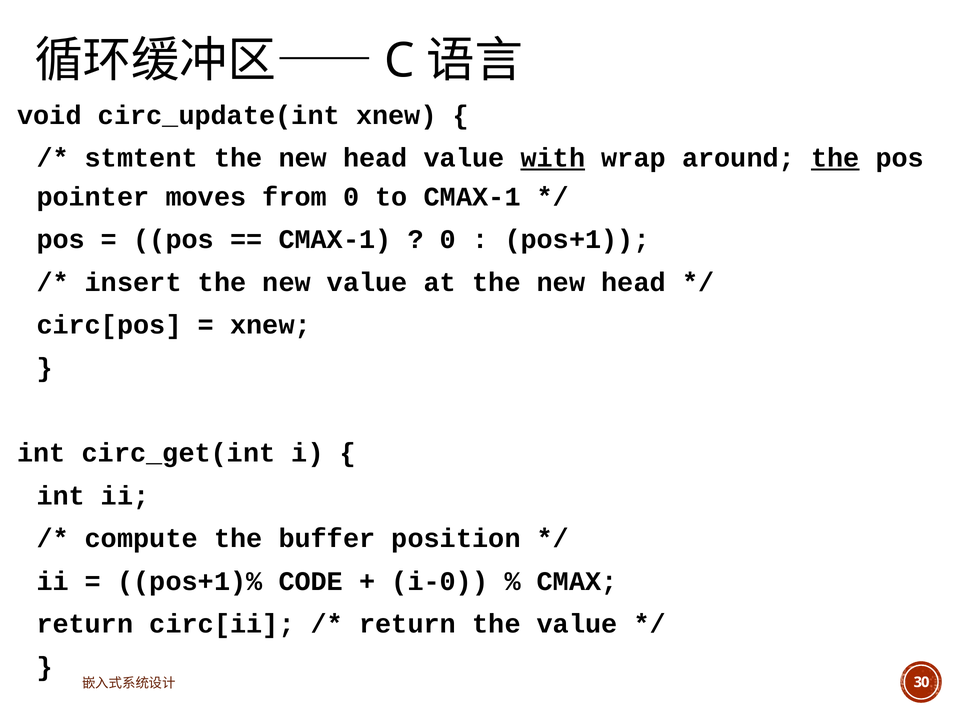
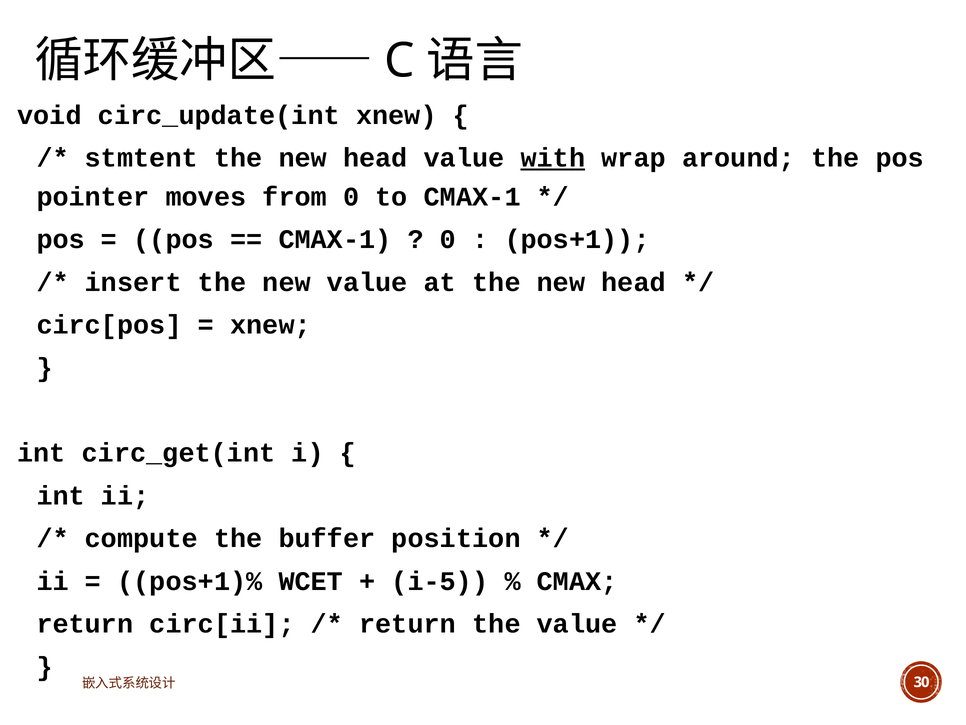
the at (835, 158) underline: present -> none
CODE: CODE -> WCET
i-0: i-0 -> i-5
